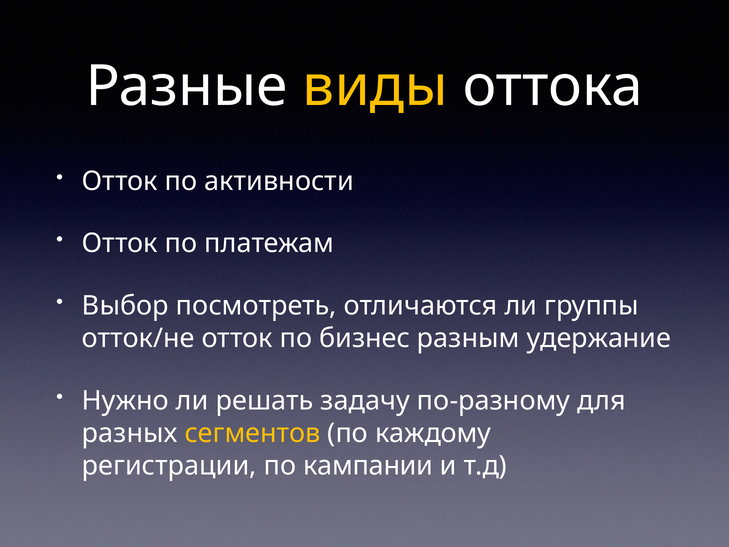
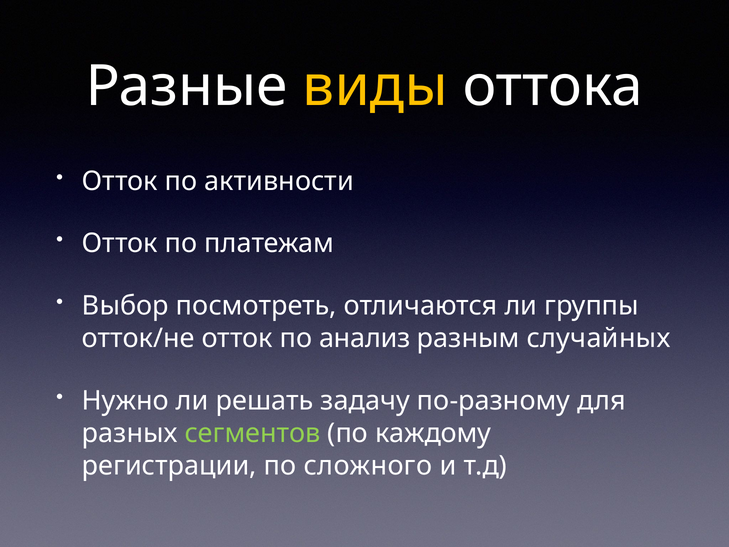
бизнес: бизнес -> анализ
удержание: удержание -> случайных
сегментов colour: yellow -> light green
кампании: кампании -> сложного
